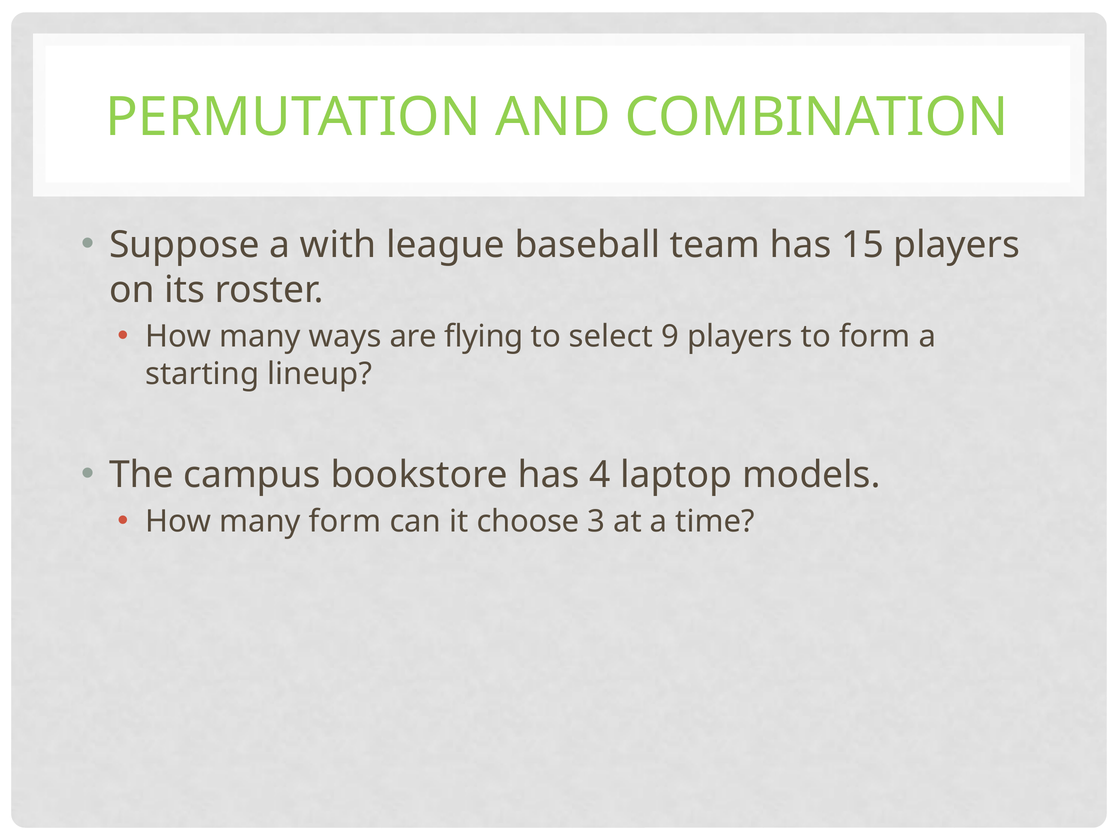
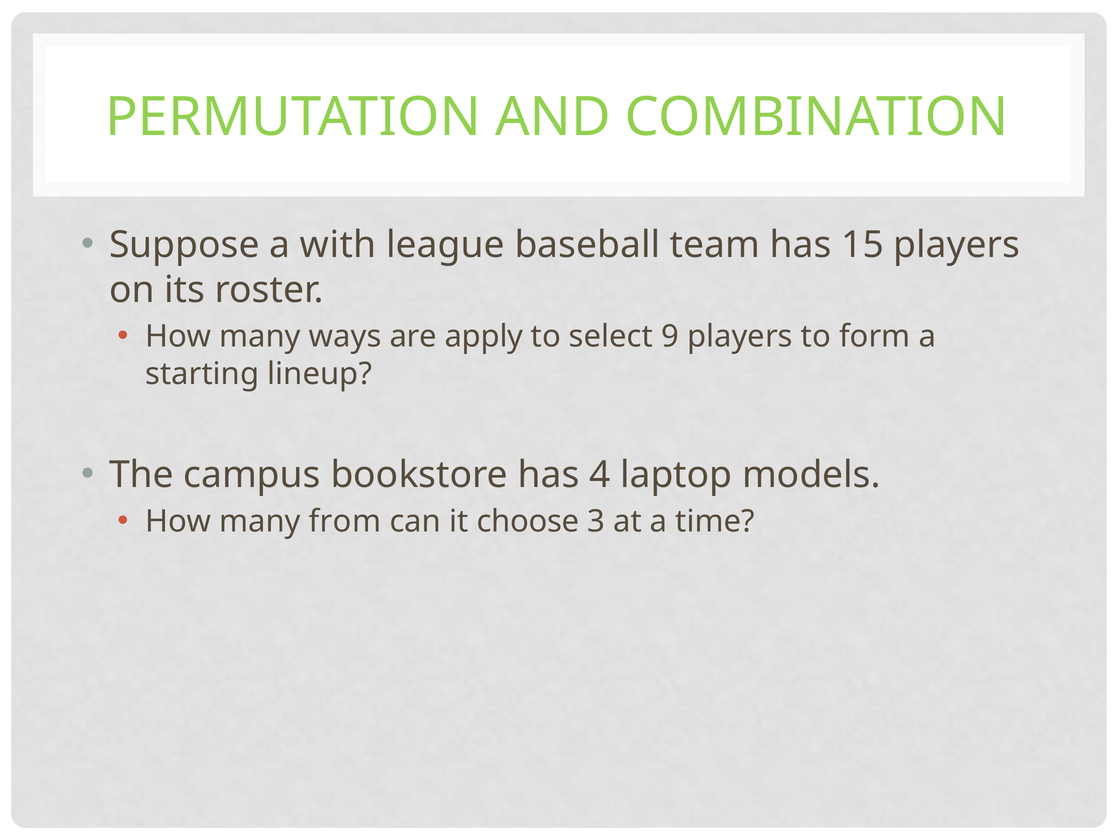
flying: flying -> apply
many form: form -> from
